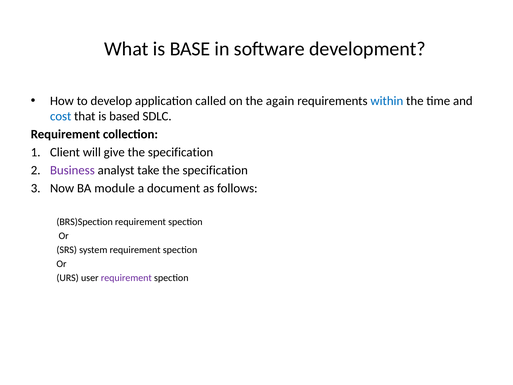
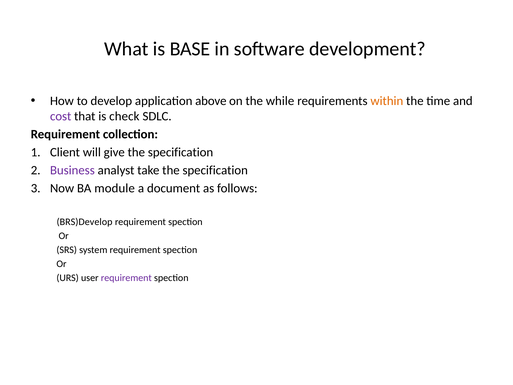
called: called -> above
again: again -> while
within colour: blue -> orange
cost colour: blue -> purple
based: based -> check
BRS)Spection: BRS)Spection -> BRS)Develop
